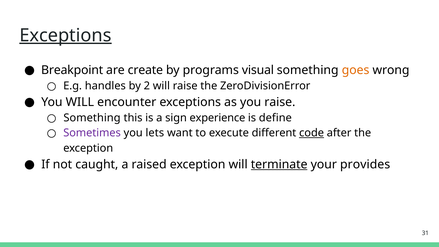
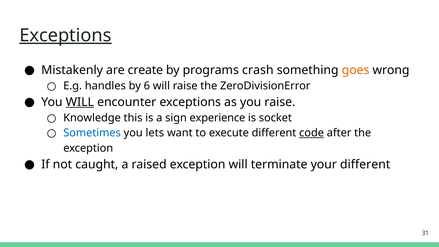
Breakpoint: Breakpoint -> Mistakenly
visual: visual -> crash
2: 2 -> 6
WILL at (80, 102) underline: none -> present
Something at (92, 118): Something -> Knowledge
define: define -> socket
Sometimes colour: purple -> blue
terminate underline: present -> none
your provides: provides -> different
